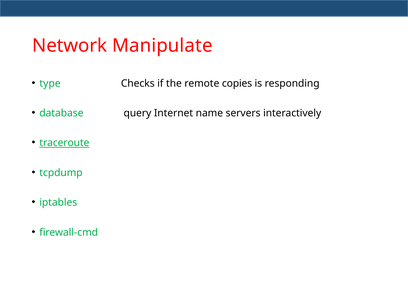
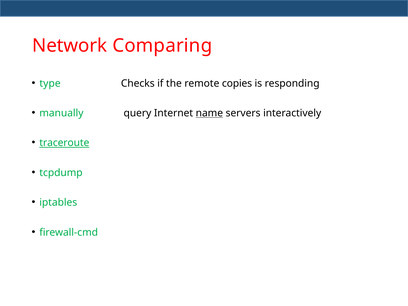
Manipulate: Manipulate -> Comparing
database: database -> manually
name underline: none -> present
